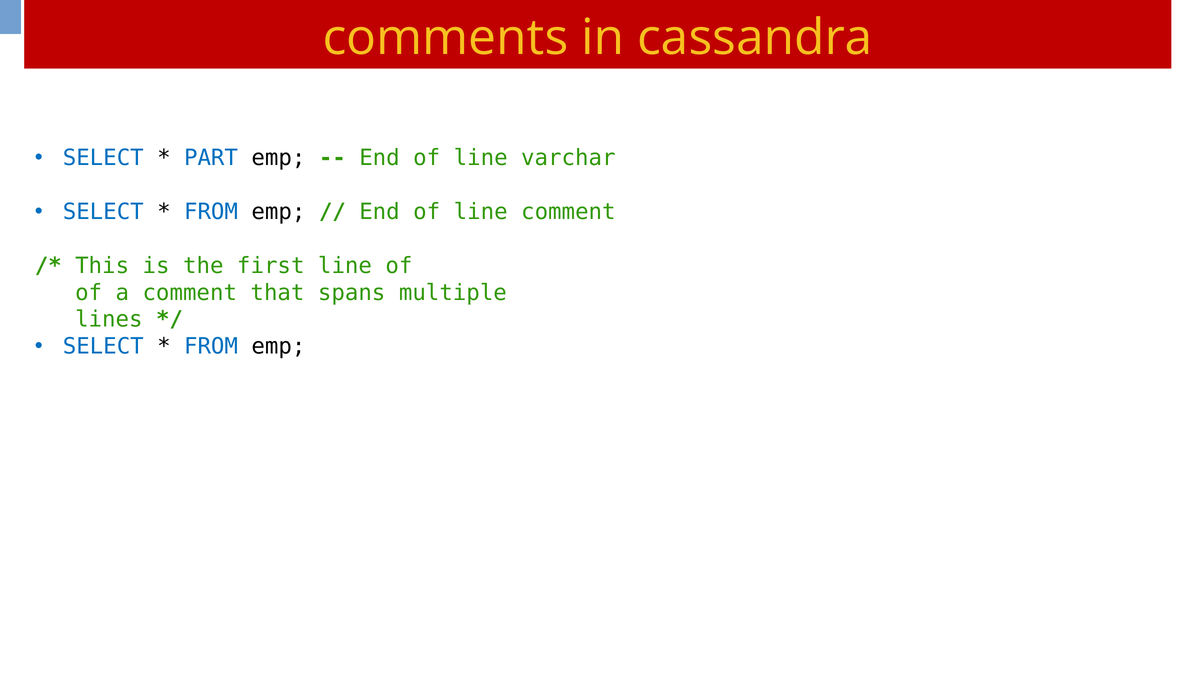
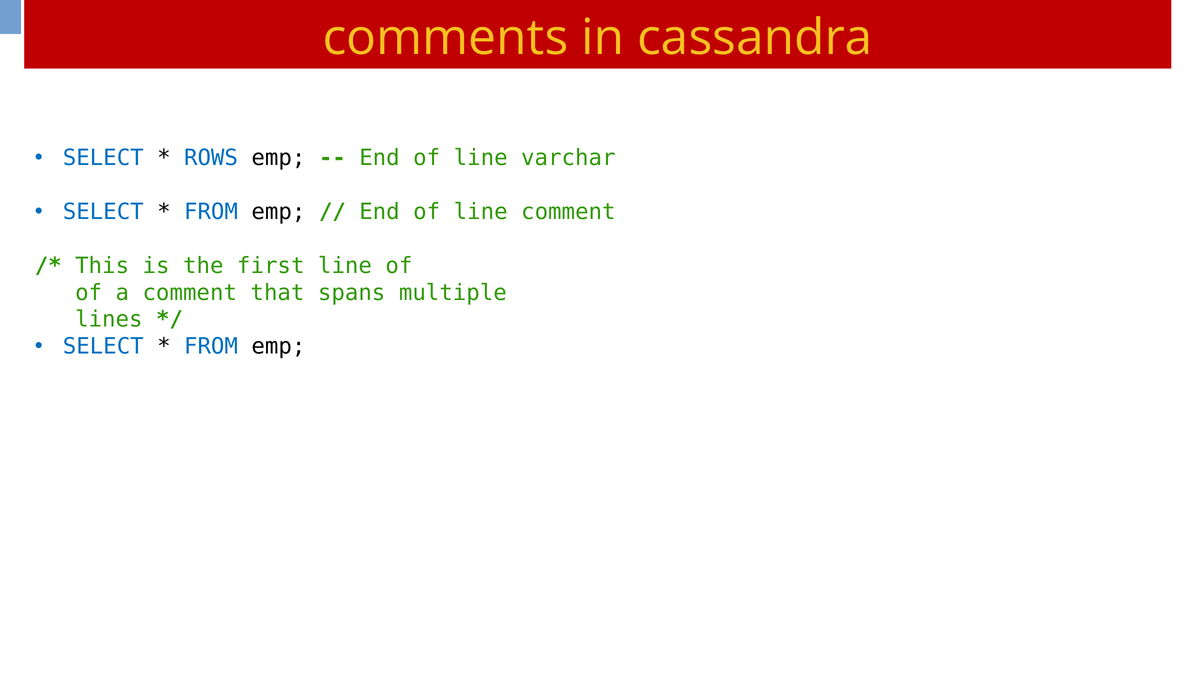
PART: PART -> ROWS
